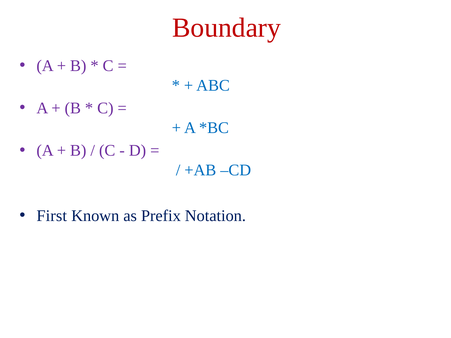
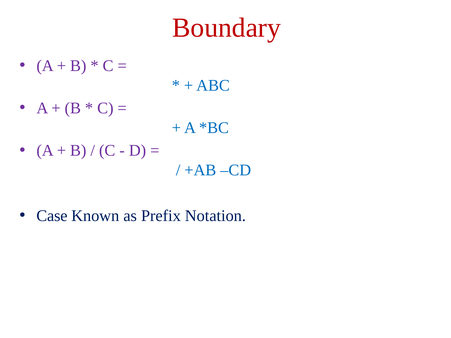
First: First -> Case
